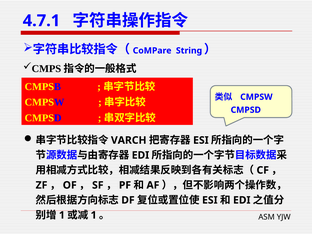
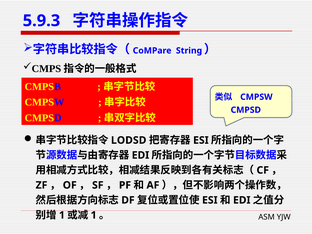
4.7.1: 4.7.1 -> 5.9.3
VARCH: VARCH -> LODSD
